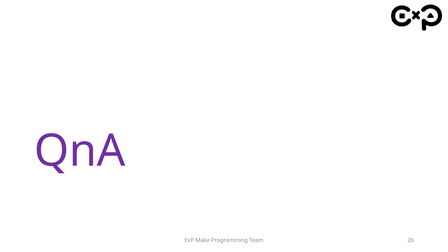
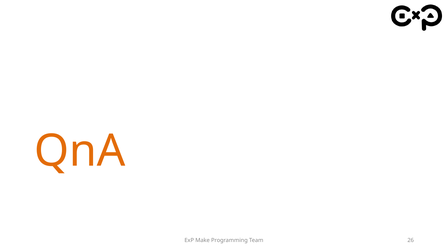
QnA colour: purple -> orange
